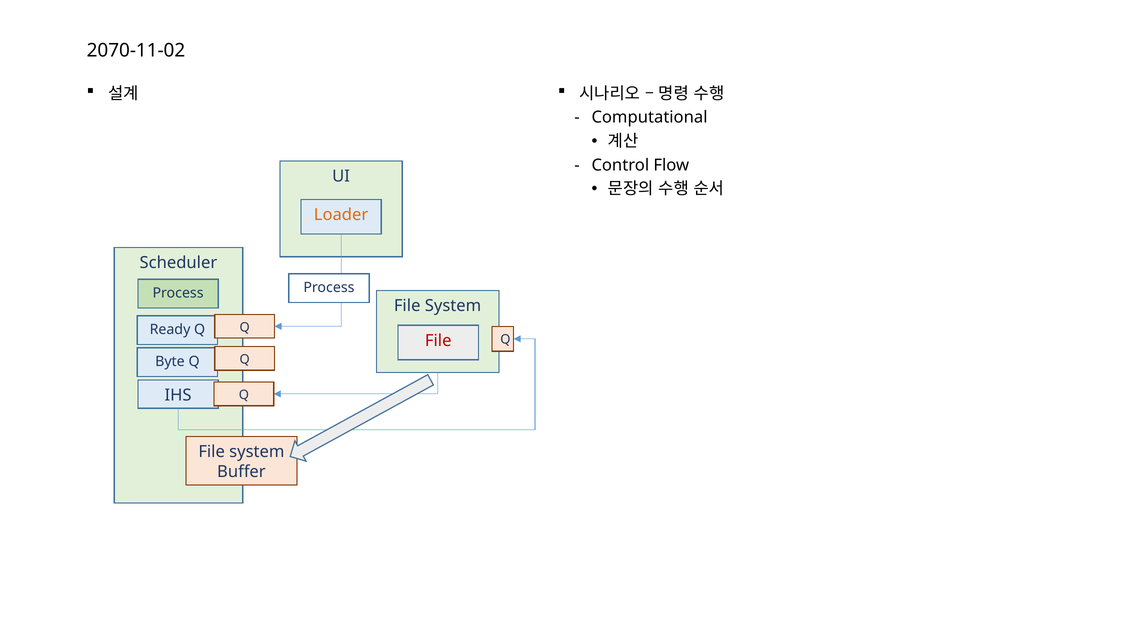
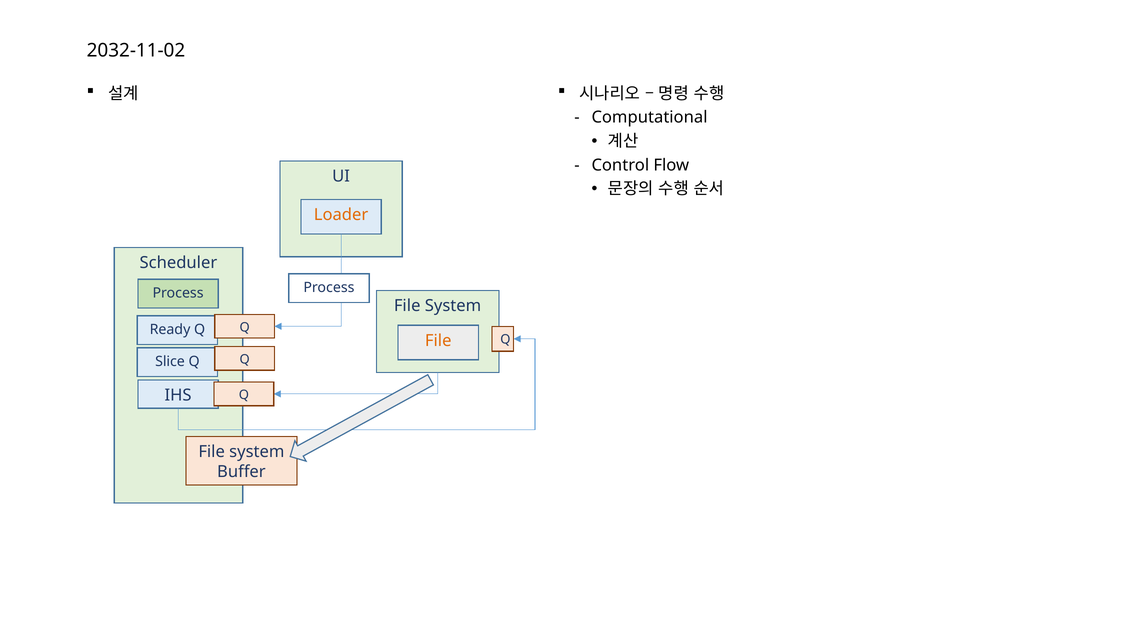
2070-11-02: 2070-11-02 -> 2032-11-02
File at (438, 340) colour: red -> orange
Byte: Byte -> Slice
